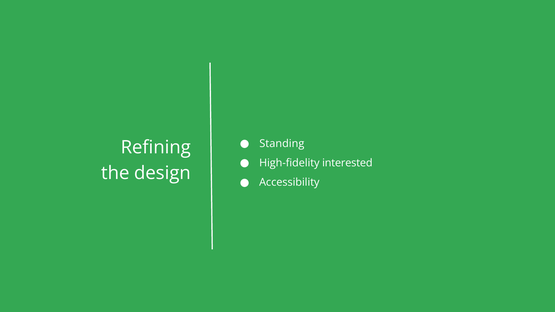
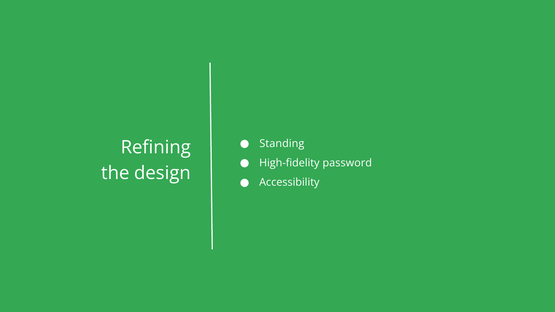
interested: interested -> password
